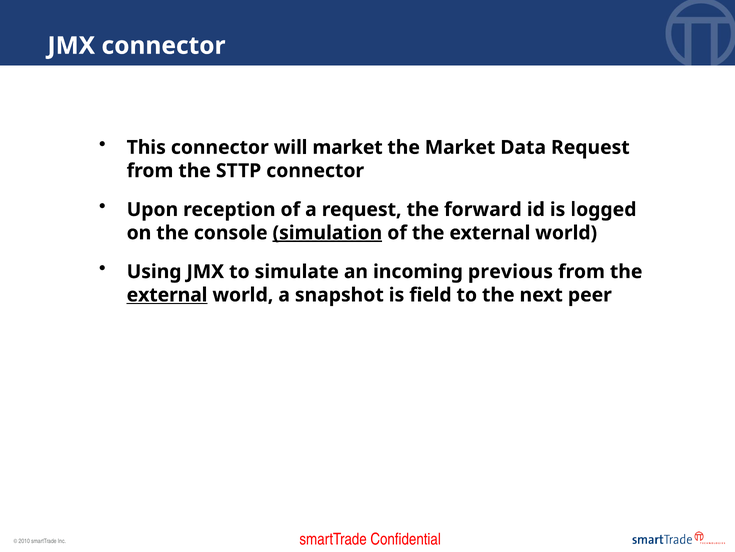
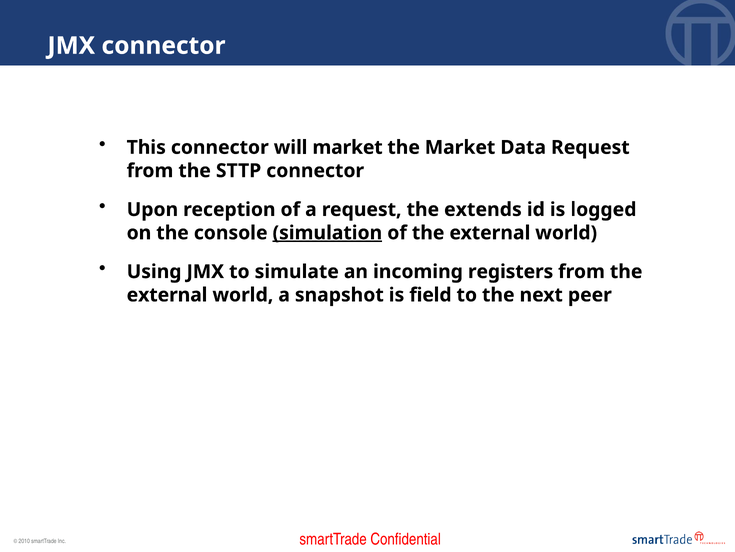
forward: forward -> extends
previous: previous -> registers
external at (167, 295) underline: present -> none
